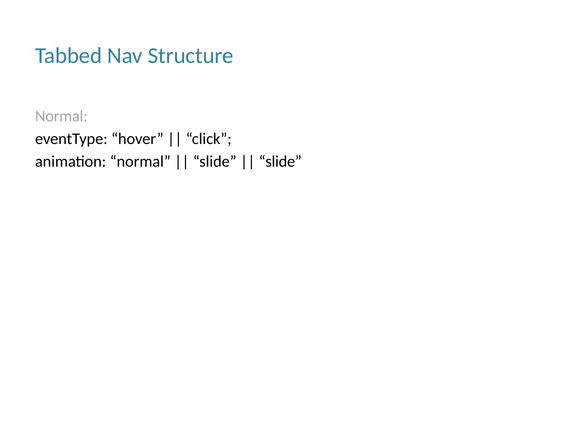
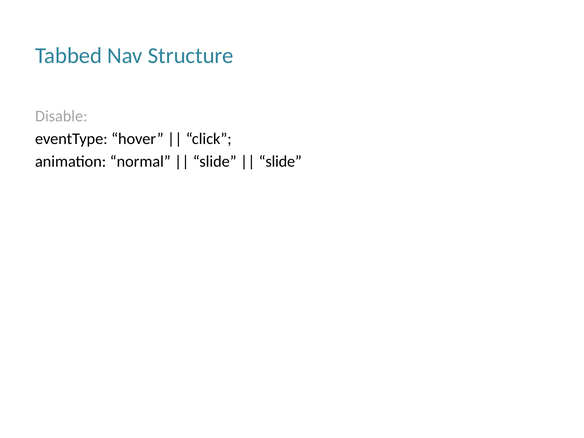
Normal at (61, 116): Normal -> Disable
